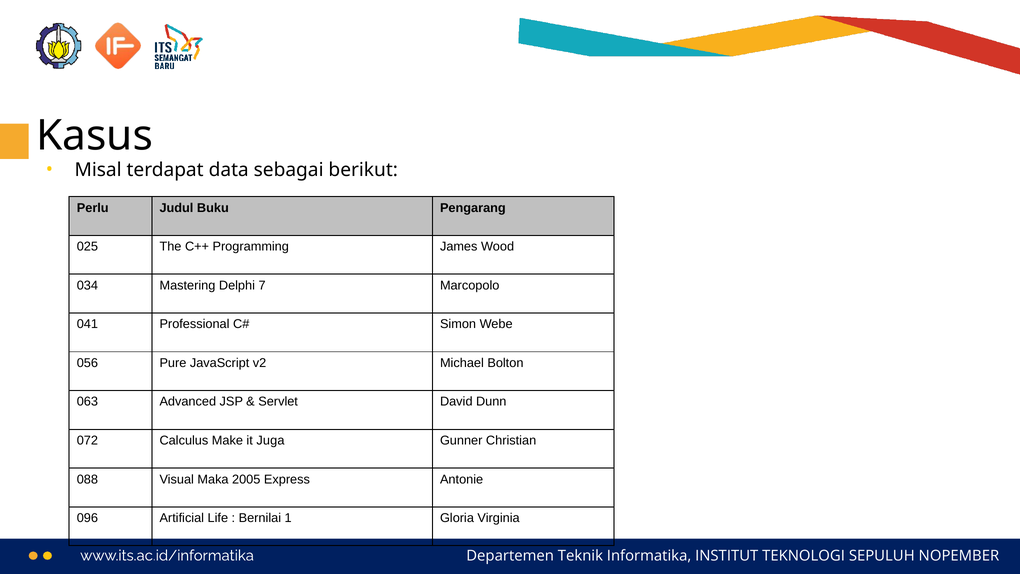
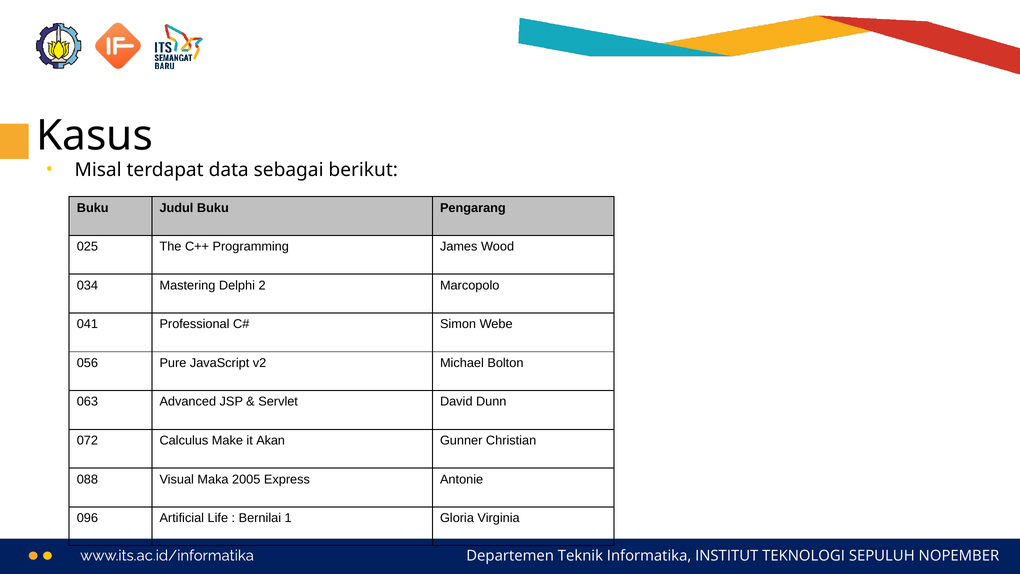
Perlu at (93, 208): Perlu -> Buku
7: 7 -> 2
Juga: Juga -> Akan
